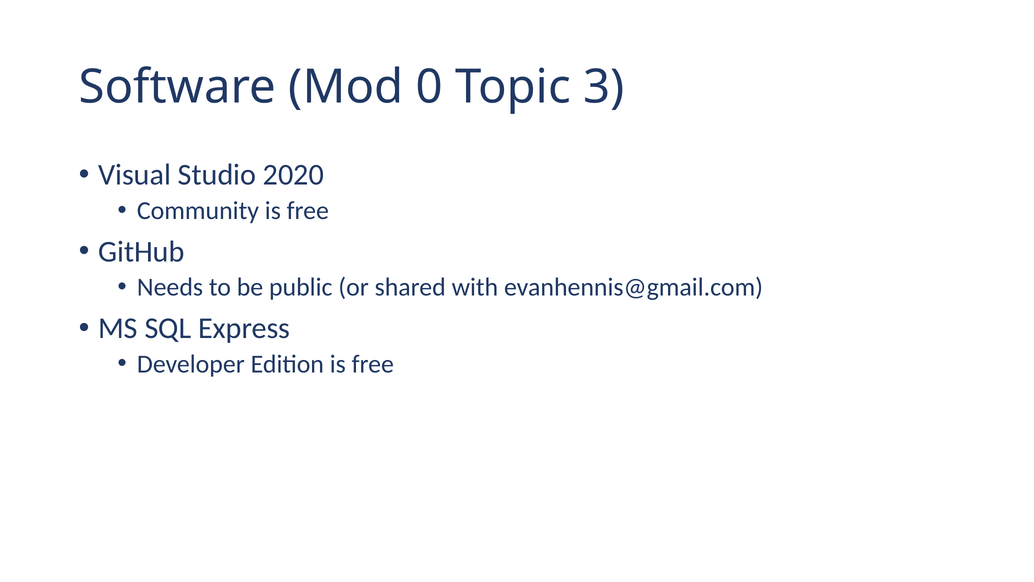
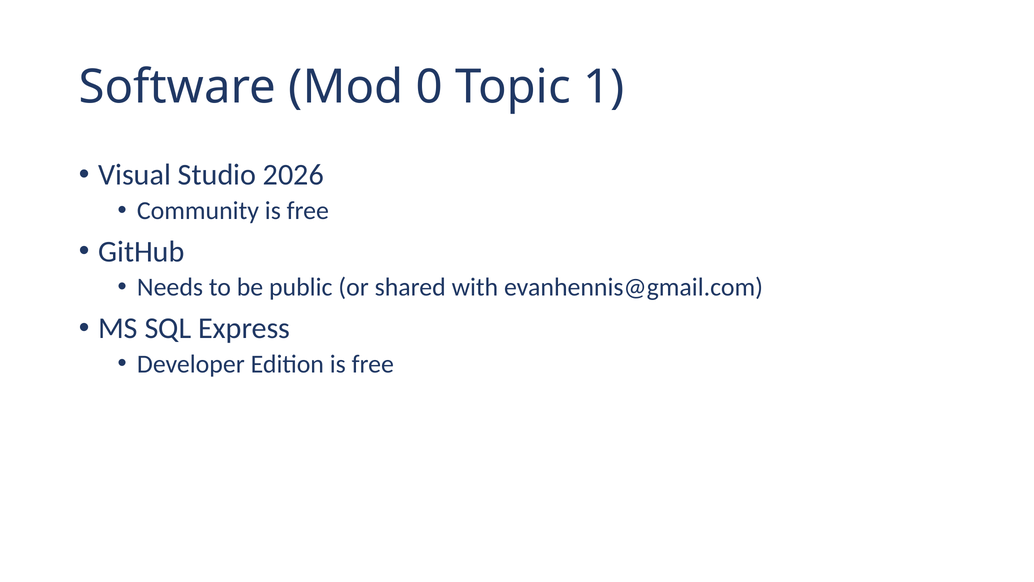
3: 3 -> 1
2020: 2020 -> 2026
